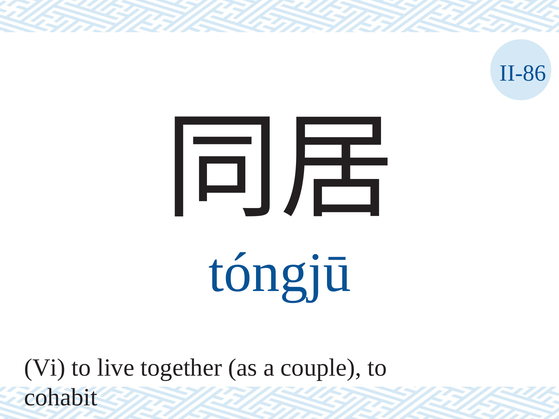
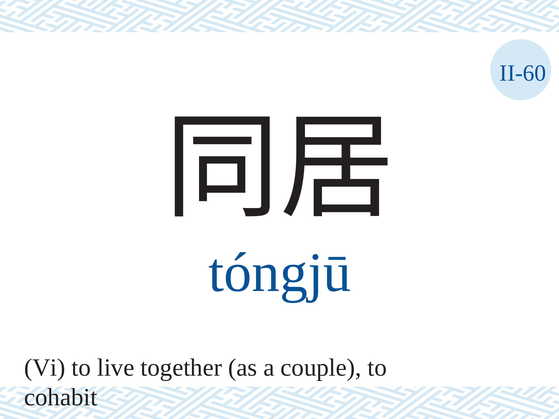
II-86: II-86 -> II-60
